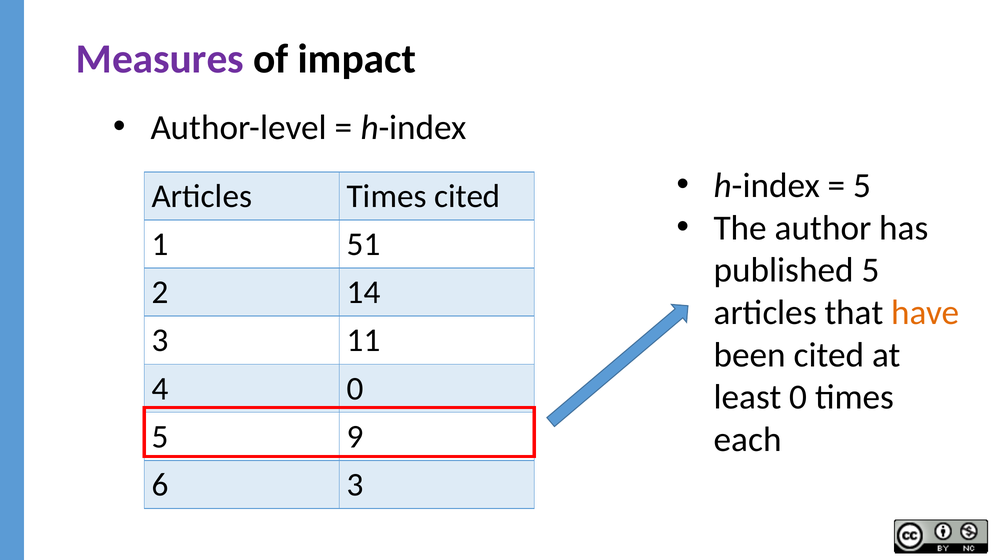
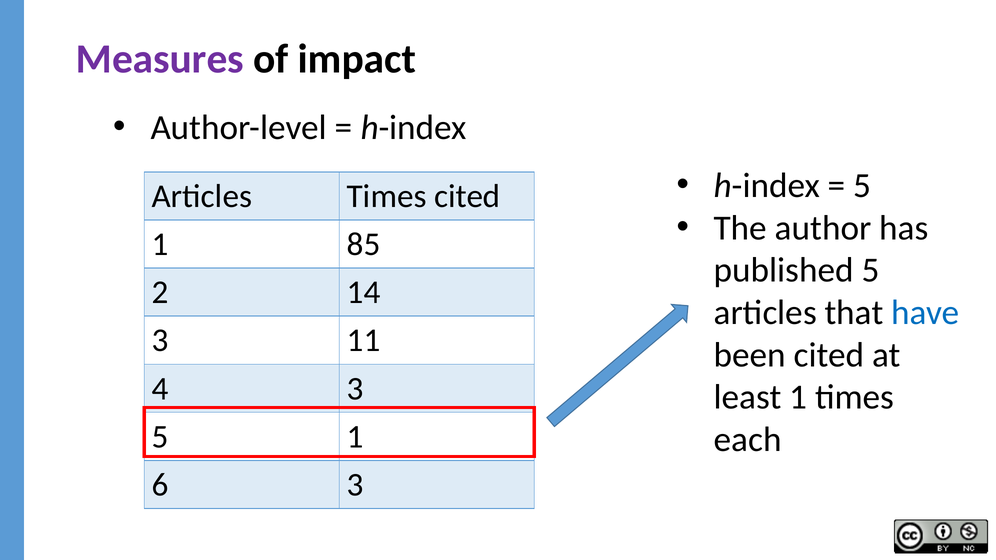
51: 51 -> 85
have colour: orange -> blue
4 0: 0 -> 3
least 0: 0 -> 1
5 9: 9 -> 1
